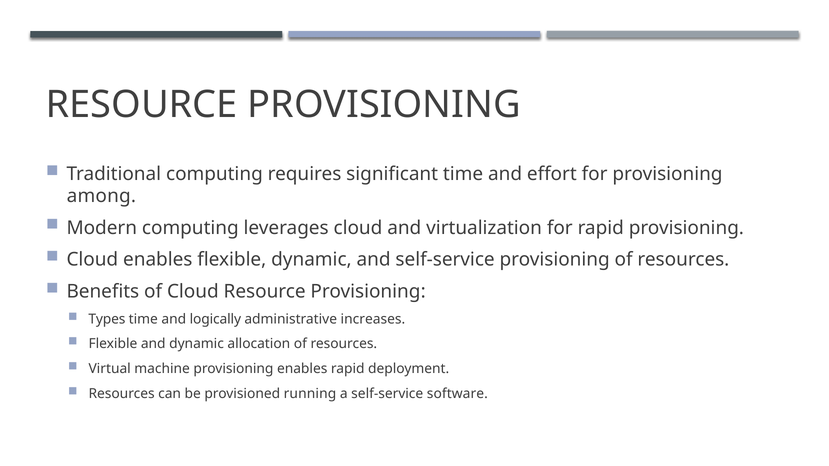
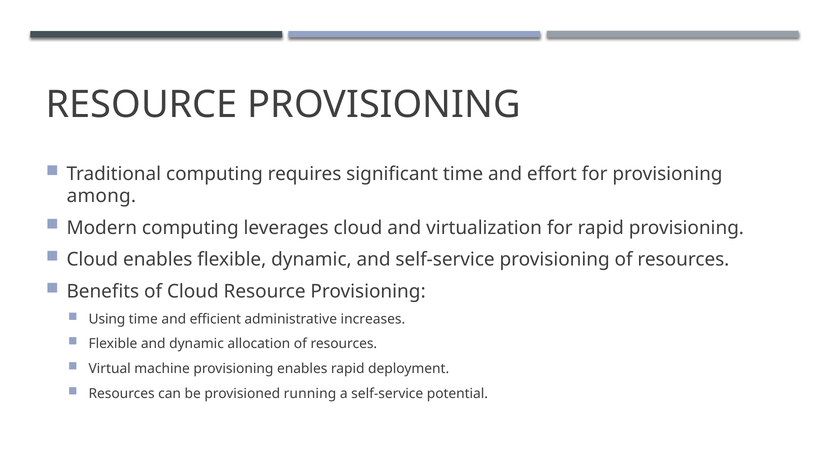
Types: Types -> Using
logically: logically -> efficient
software: software -> potential
